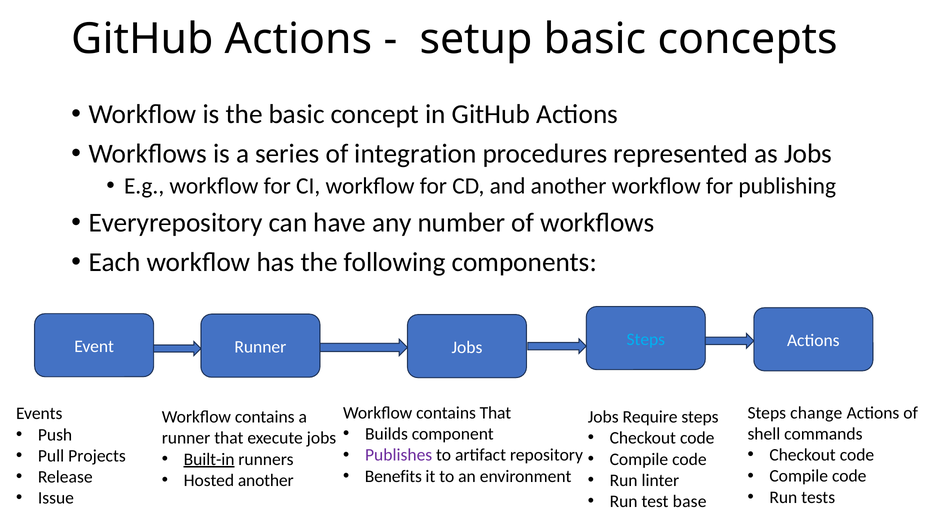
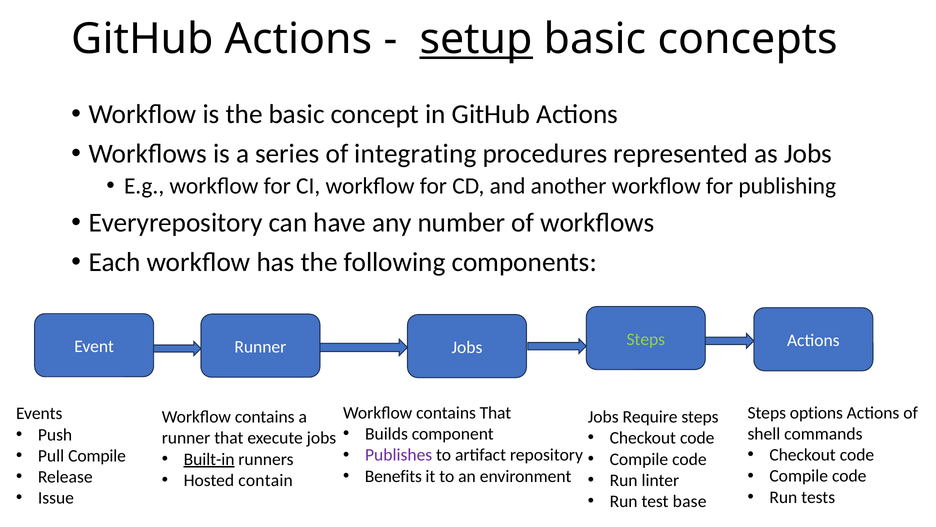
setup underline: none -> present
integration: integration -> integrating
Steps at (646, 339) colour: light blue -> light green
change: change -> options
Pull Projects: Projects -> Compile
Hosted another: another -> contain
